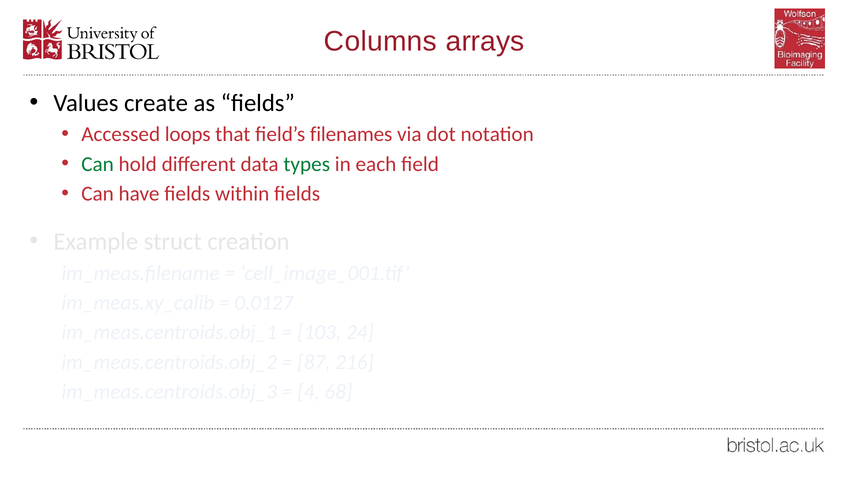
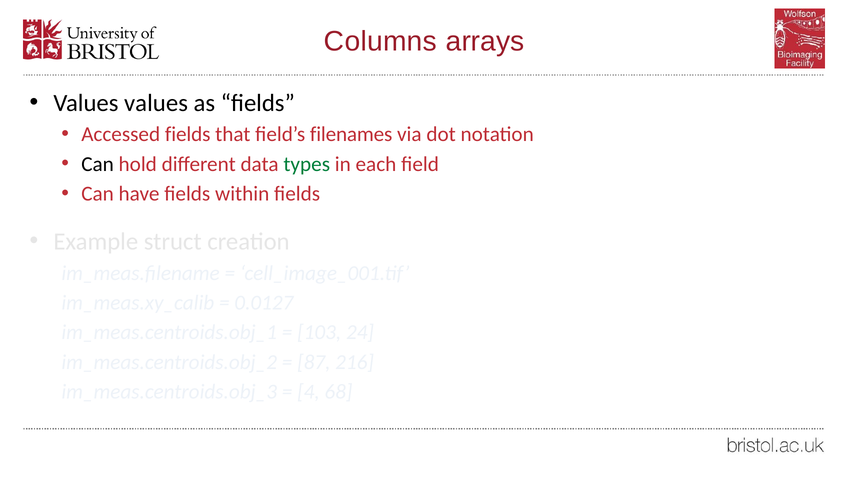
Values create: create -> values
Accessed loops: loops -> fields
Can at (98, 164) colour: green -> black
